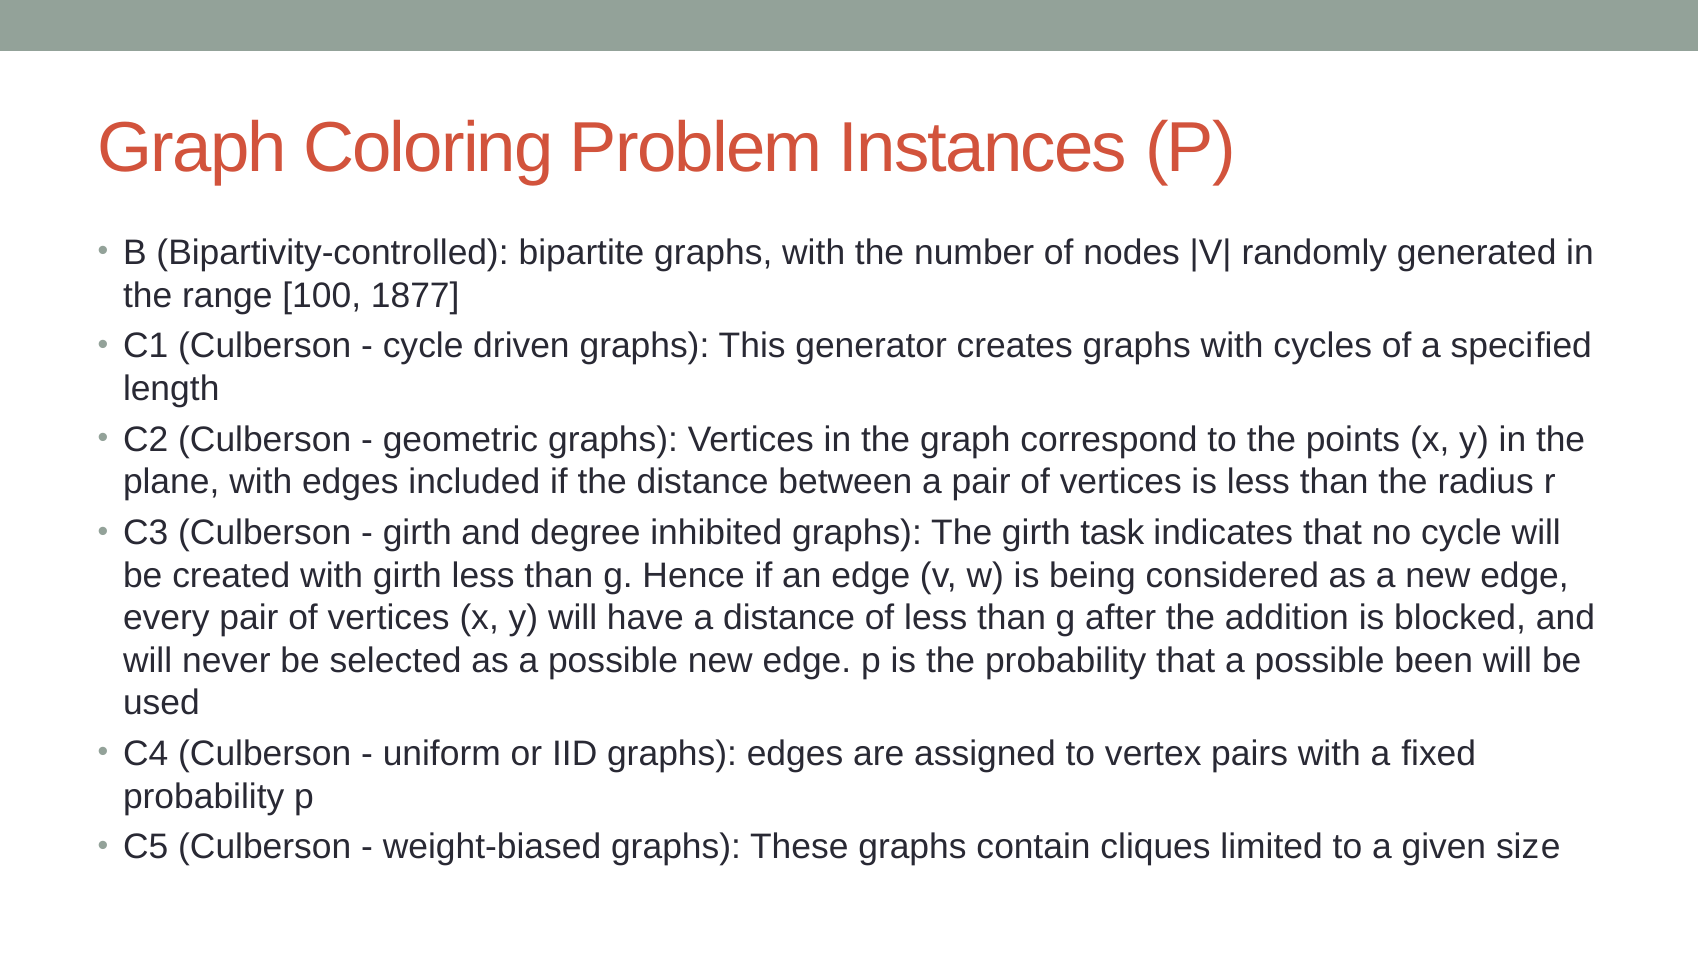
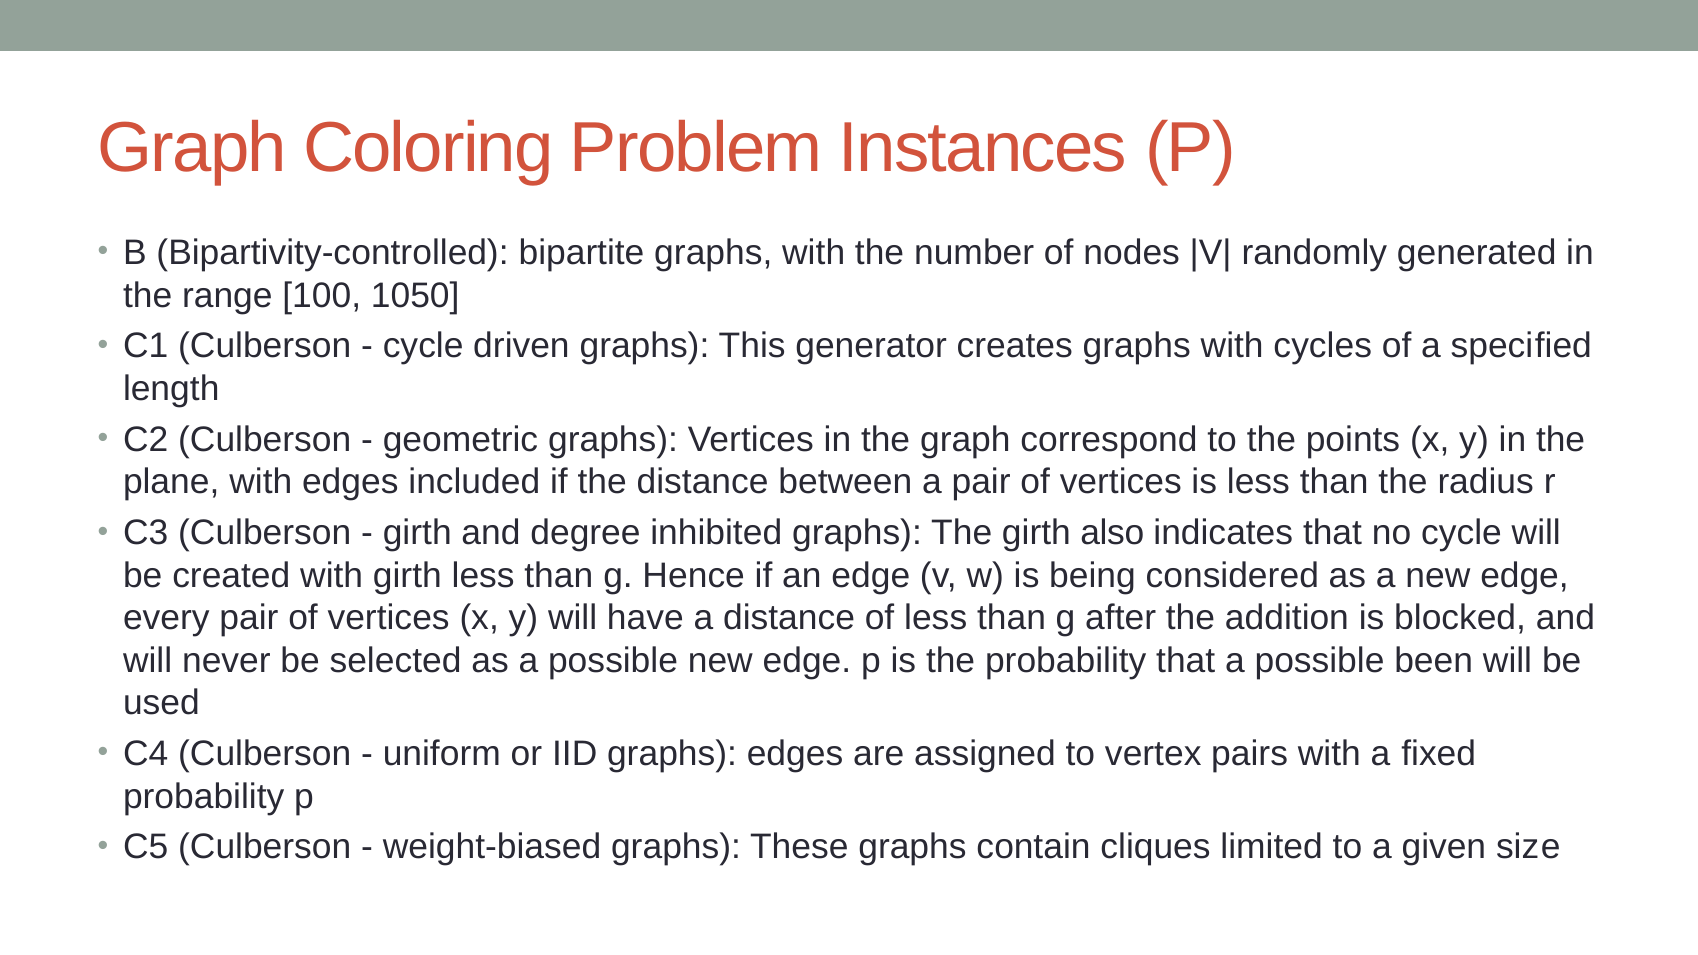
1877: 1877 -> 1050
task: task -> also
